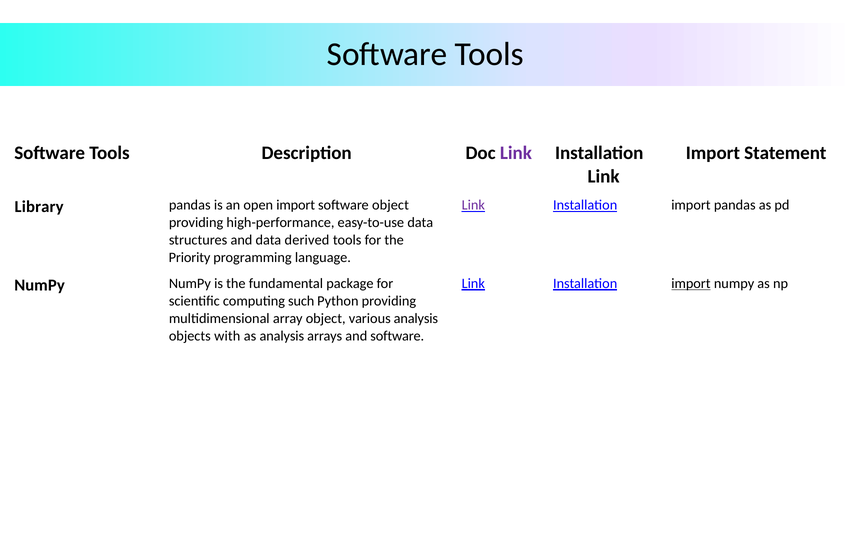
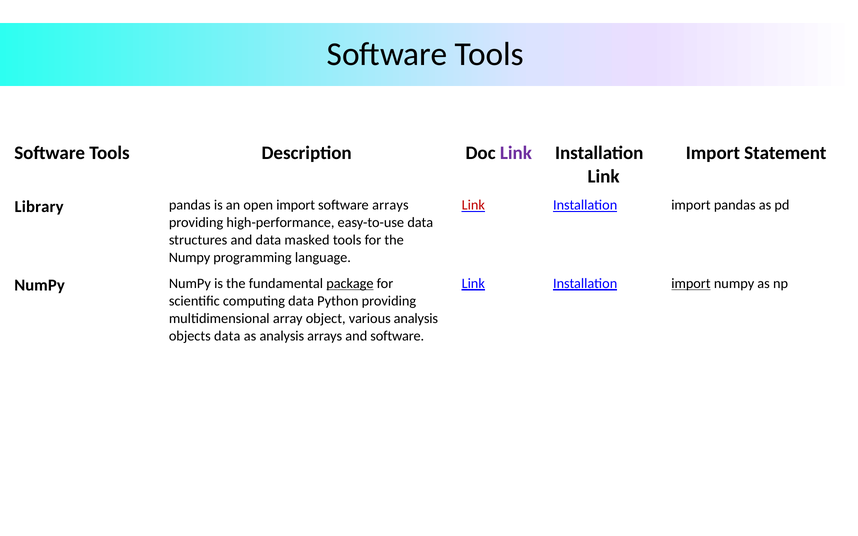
Link at (473, 205) colour: purple -> red
software object: object -> arrays
derived: derived -> masked
Priority at (190, 258): Priority -> Numpy
package underline: none -> present
computing such: such -> data
objects with: with -> data
